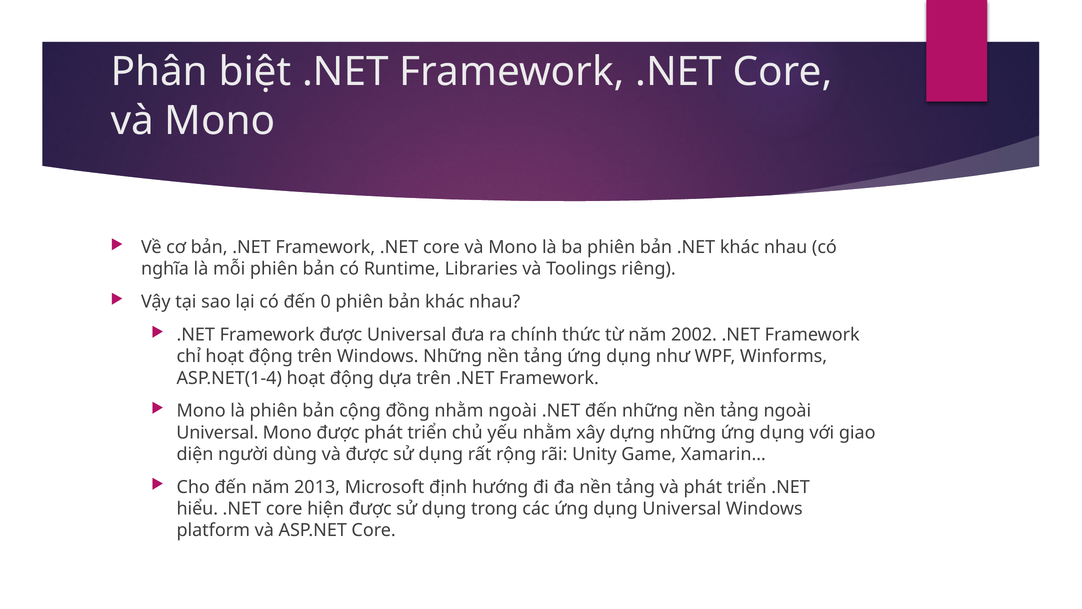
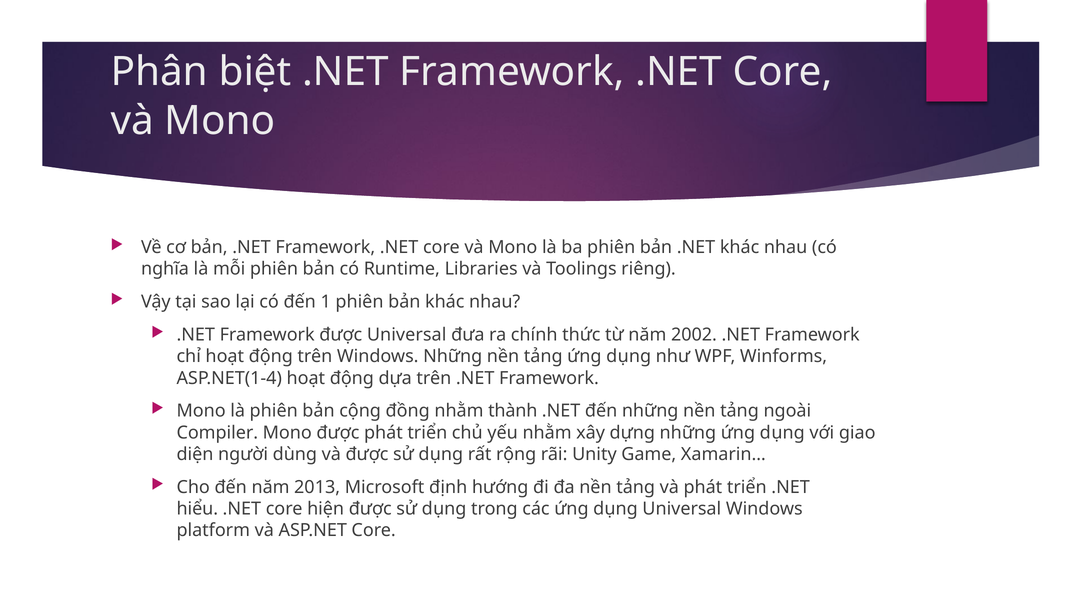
0: 0 -> 1
nhằm ngoài: ngoài -> thành
Universal at (217, 432): Universal -> Compiler
